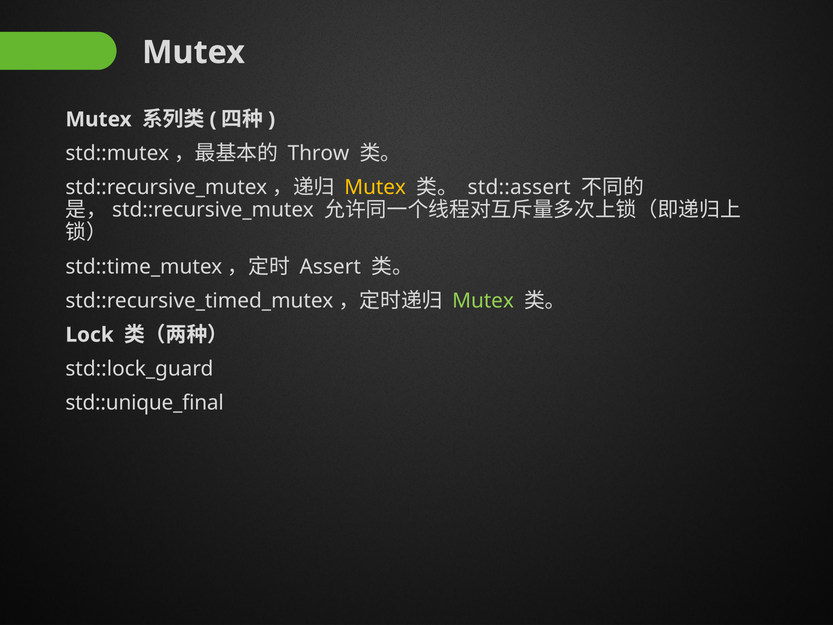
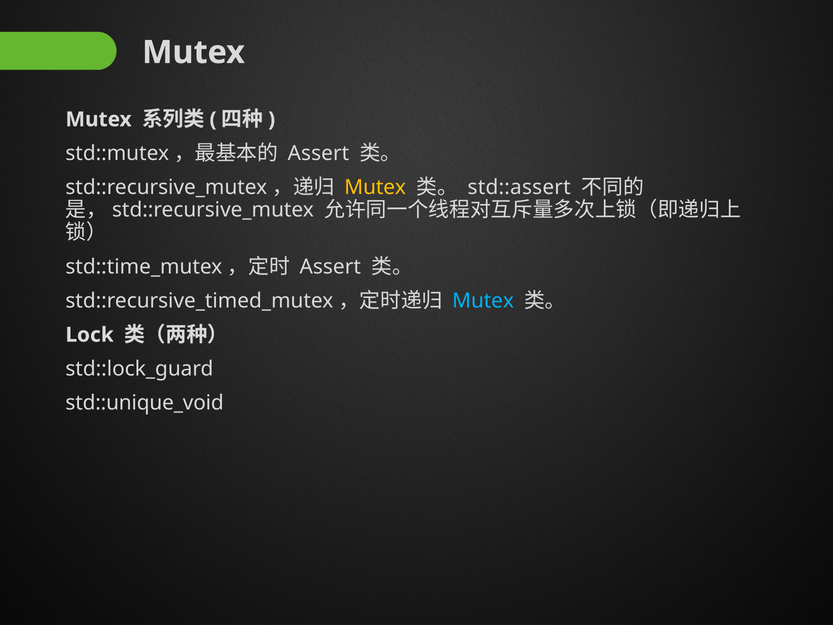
Throw at (319, 153): Throw -> Assert
Mutex at (483, 301) colour: light green -> light blue
std::unique_final: std::unique_final -> std::unique_void
